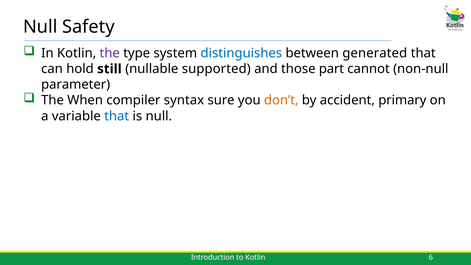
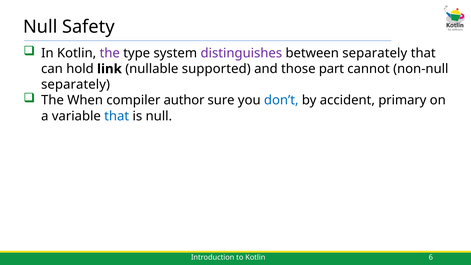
distinguishes colour: blue -> purple
between generated: generated -> separately
still: still -> link
parameter at (76, 85): parameter -> separately
syntax: syntax -> author
don’t colour: orange -> blue
